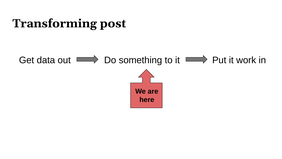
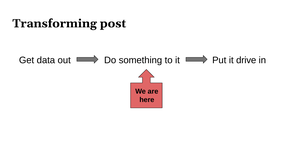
work: work -> drive
